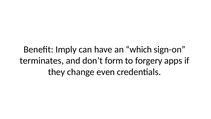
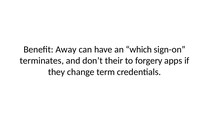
Imply: Imply -> Away
form: form -> their
even: even -> term
